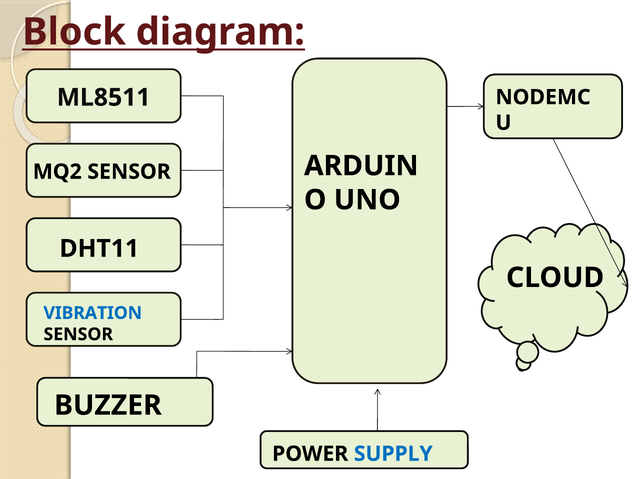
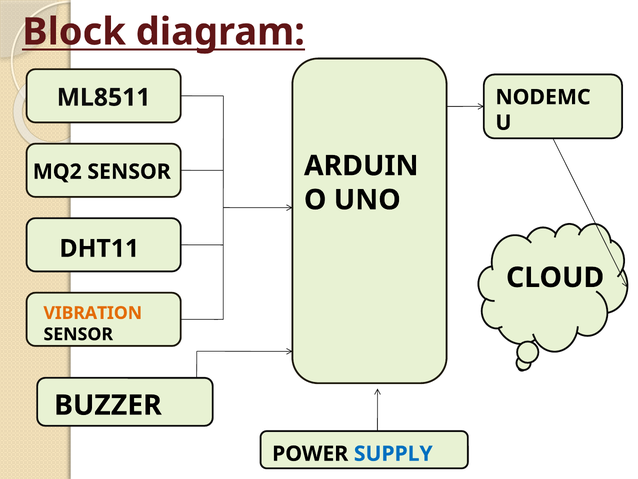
VIBRATION colour: blue -> orange
